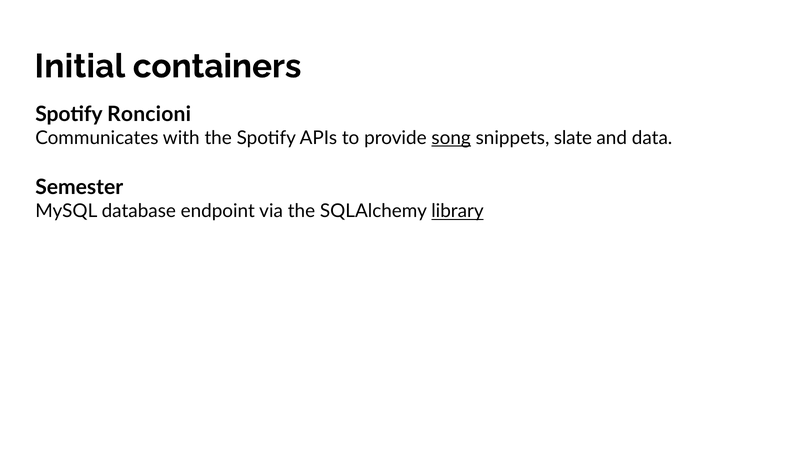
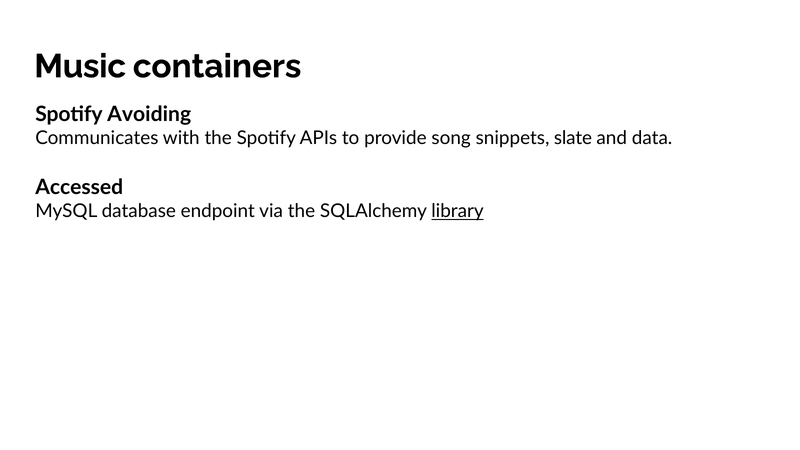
Initial: Initial -> Music
Roncioni: Roncioni -> Avoiding
song underline: present -> none
Semester: Semester -> Accessed
